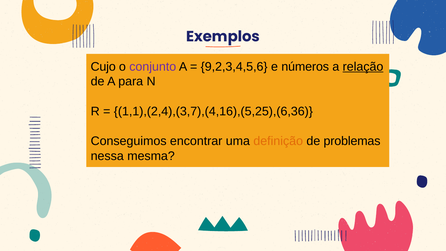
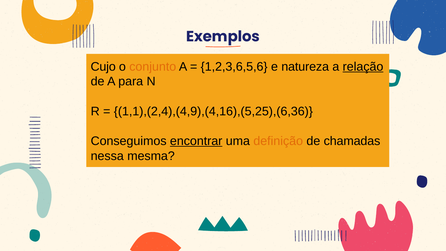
conjunto colour: purple -> orange
9,2,3,4,5,6: 9,2,3,4,5,6 -> 1,2,3,6,5,6
números: números -> natureza
1,1),(2,4),(3,7),(4,16),(5,25),(6,36: 1,1),(2,4),(3,7),(4,16),(5,25),(6,36 -> 1,1),(2,4),(4,9),(4,16),(5,25),(6,36
encontrar underline: none -> present
problemas: problemas -> chamadas
